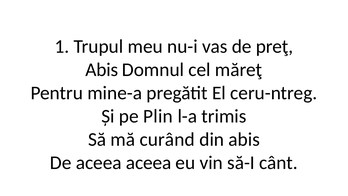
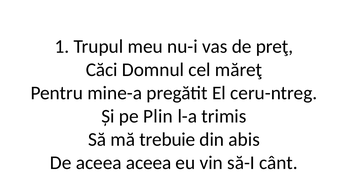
Abis at (102, 70): Abis -> Căci
curând: curând -> trebuie
